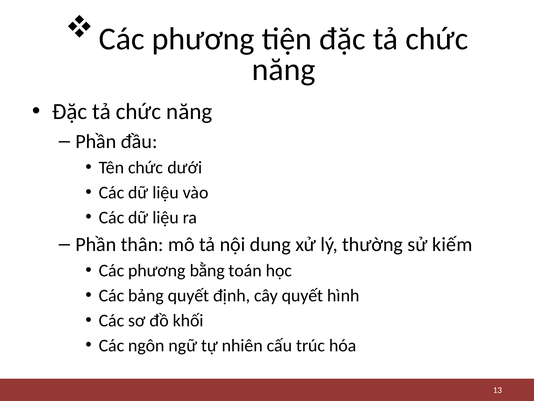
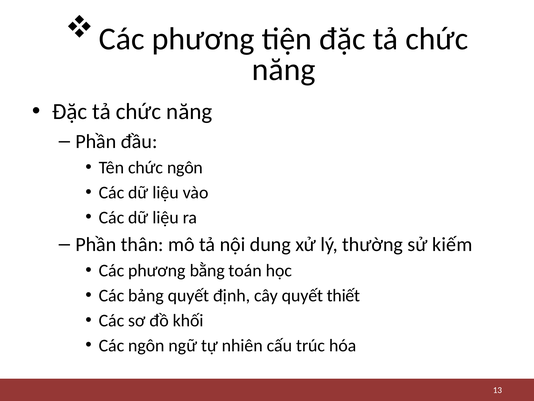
chức dưới: dưới -> ngôn
hình: hình -> thiết
